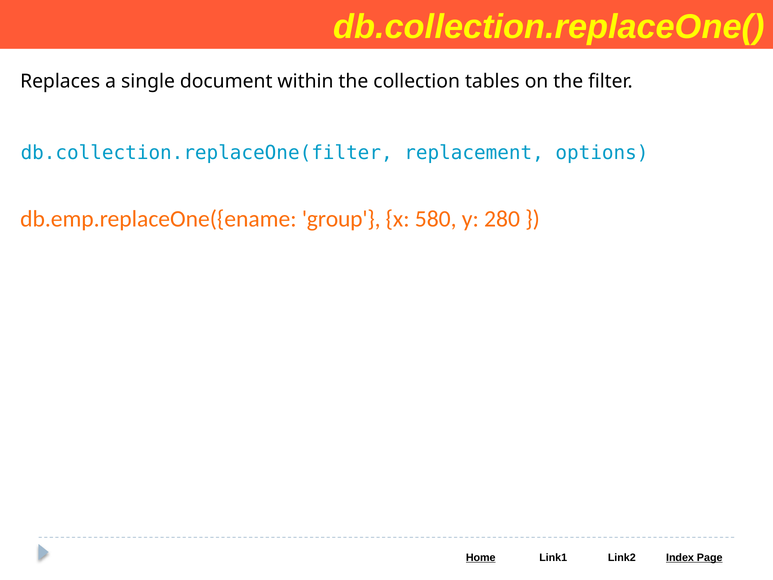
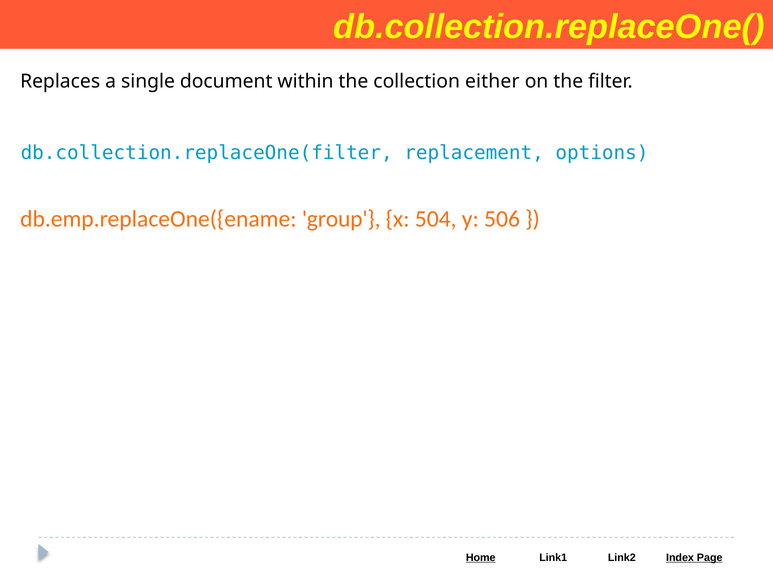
tables: tables -> either
580: 580 -> 504
280: 280 -> 506
